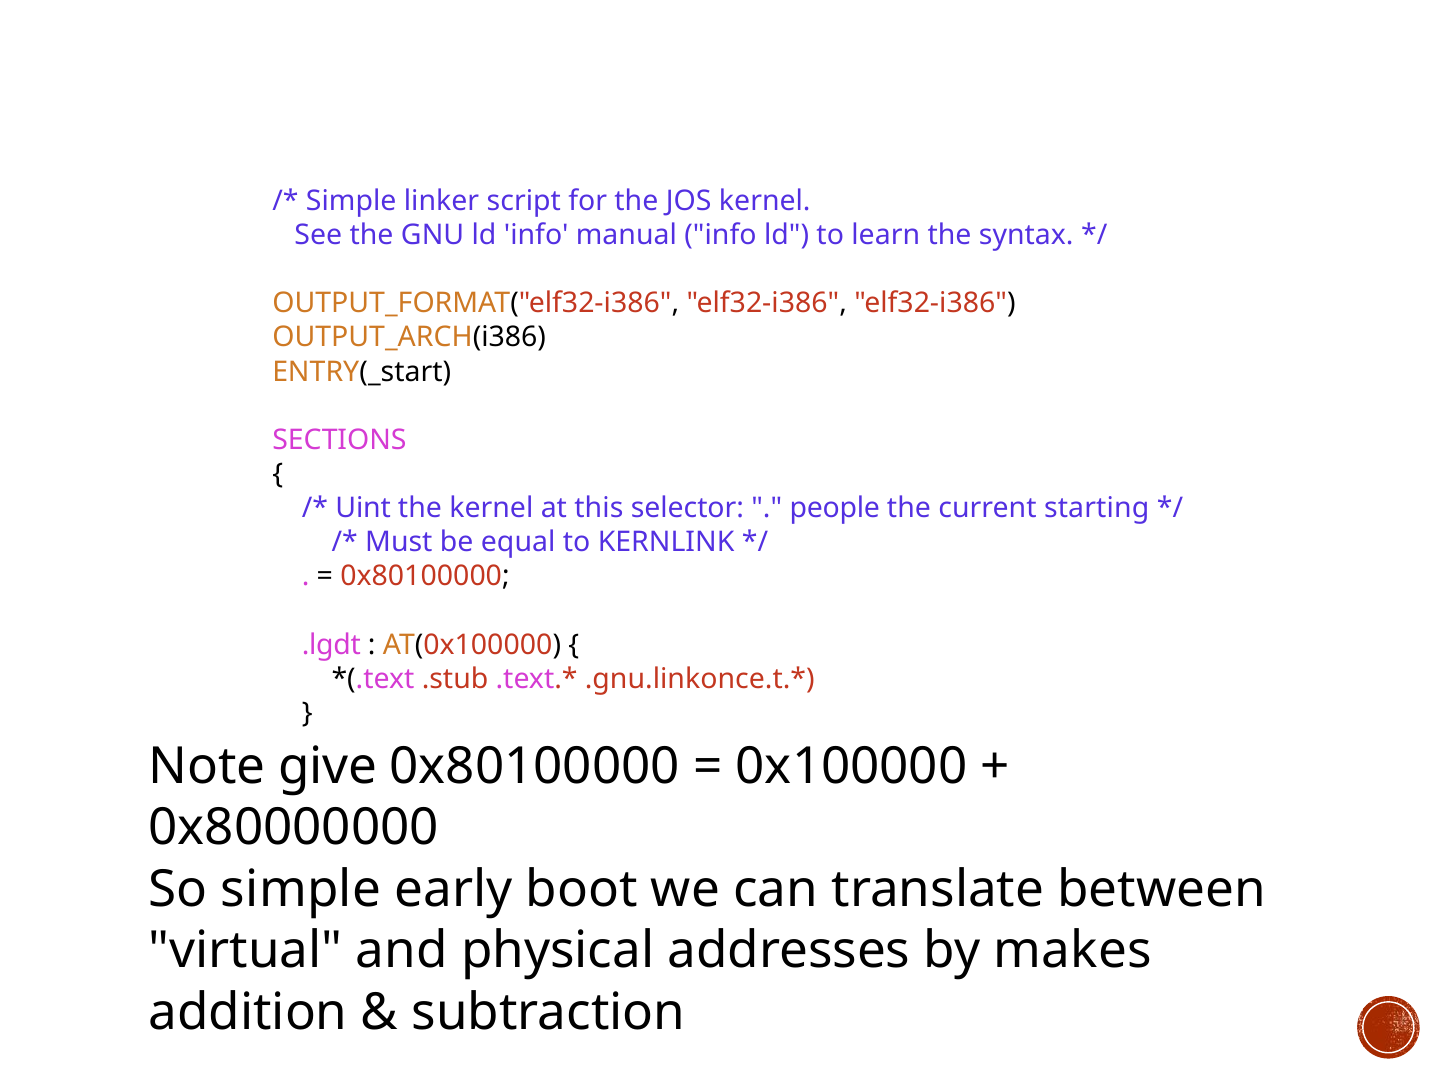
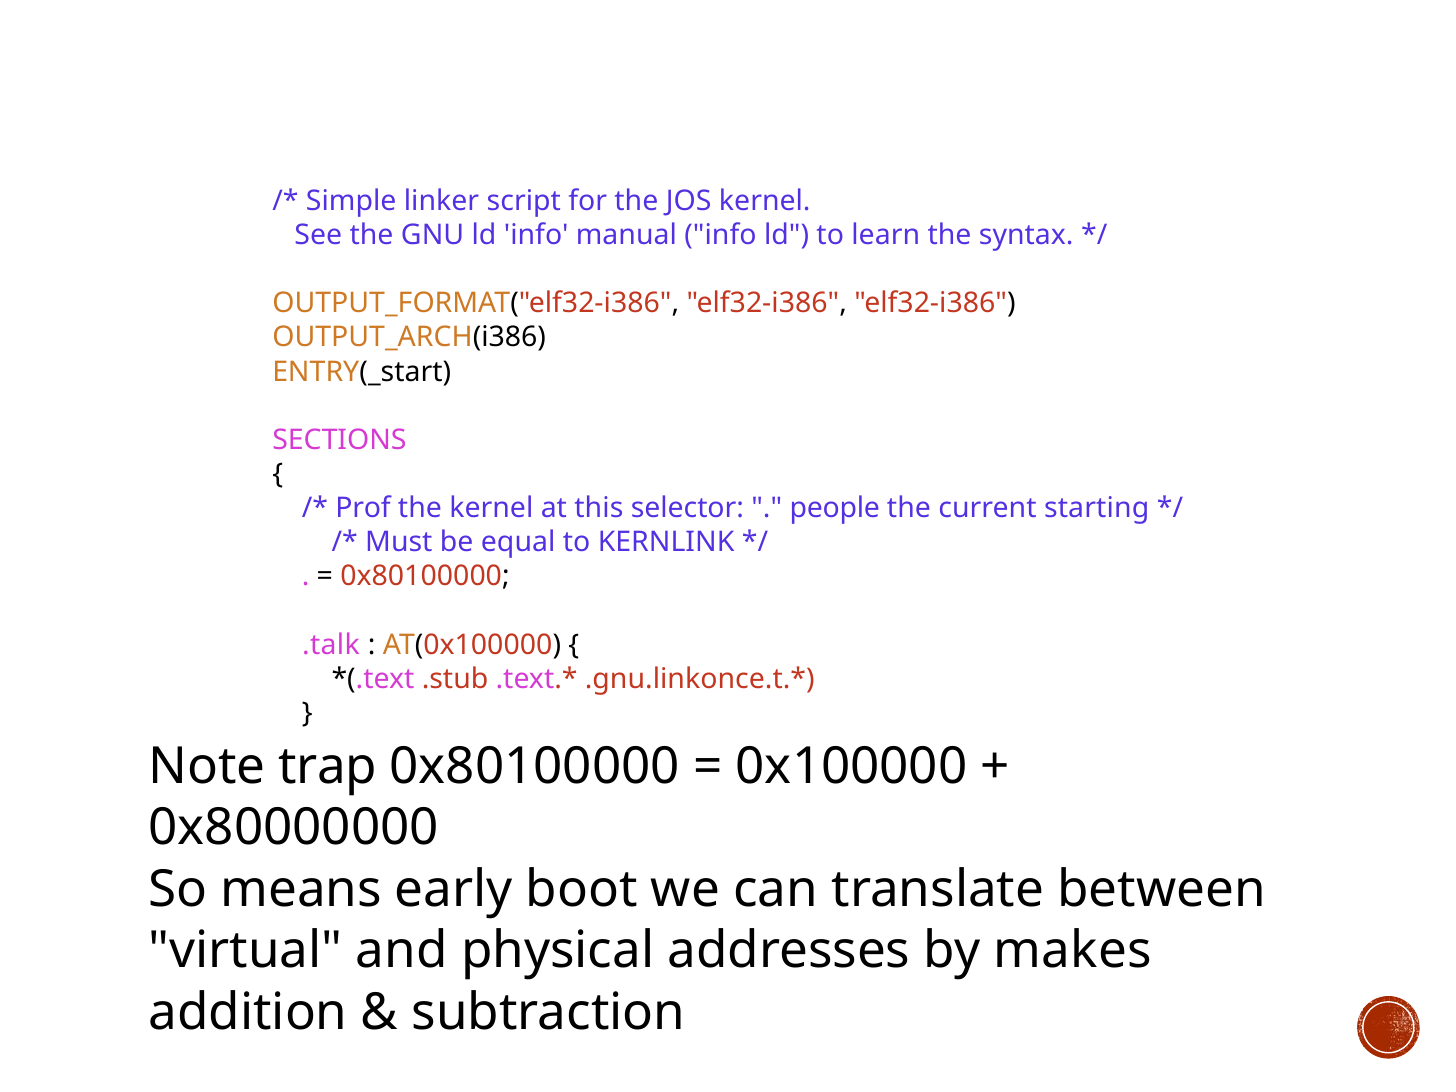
Uint: Uint -> Prof
.lgdt: .lgdt -> .talk
give: give -> trap
So simple: simple -> means
